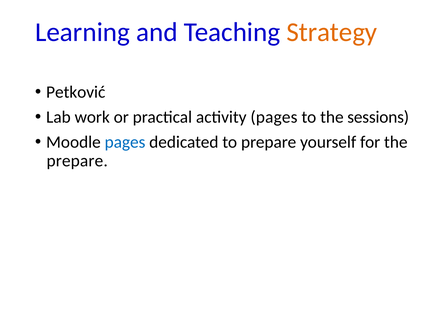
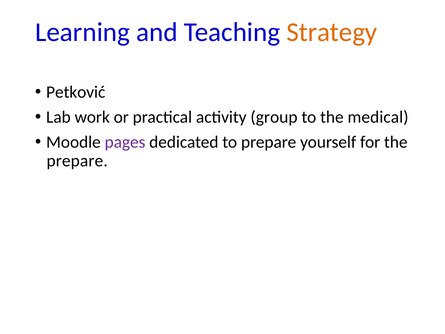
activity pages: pages -> group
sessions: sessions -> medical
pages at (125, 142) colour: blue -> purple
